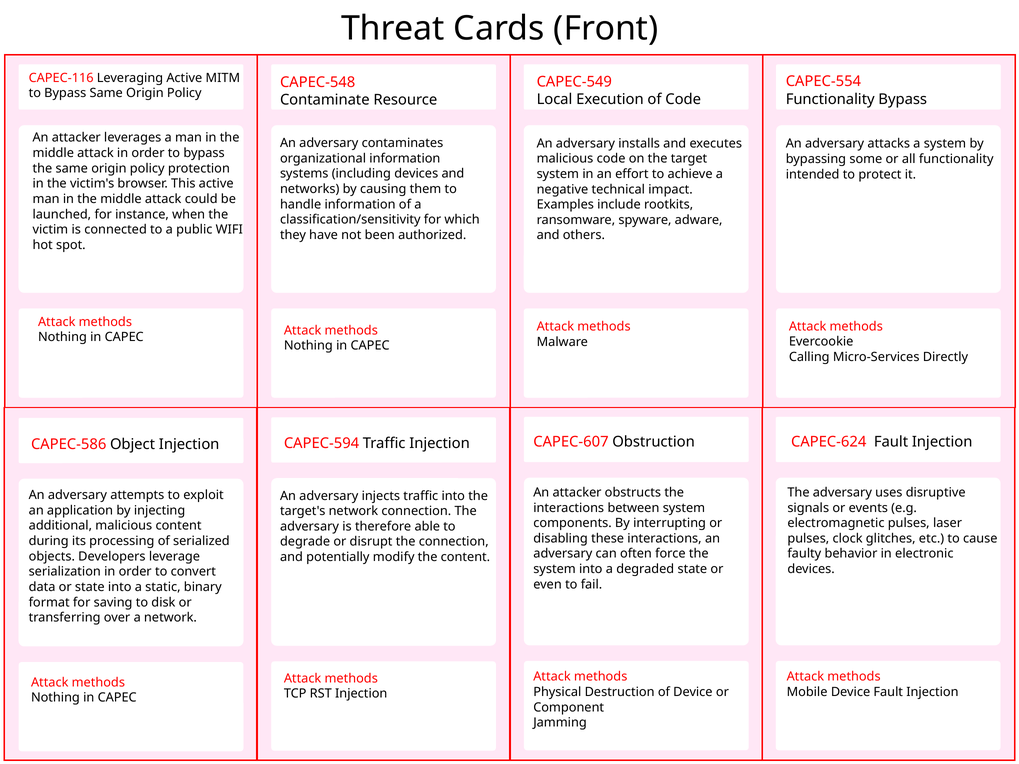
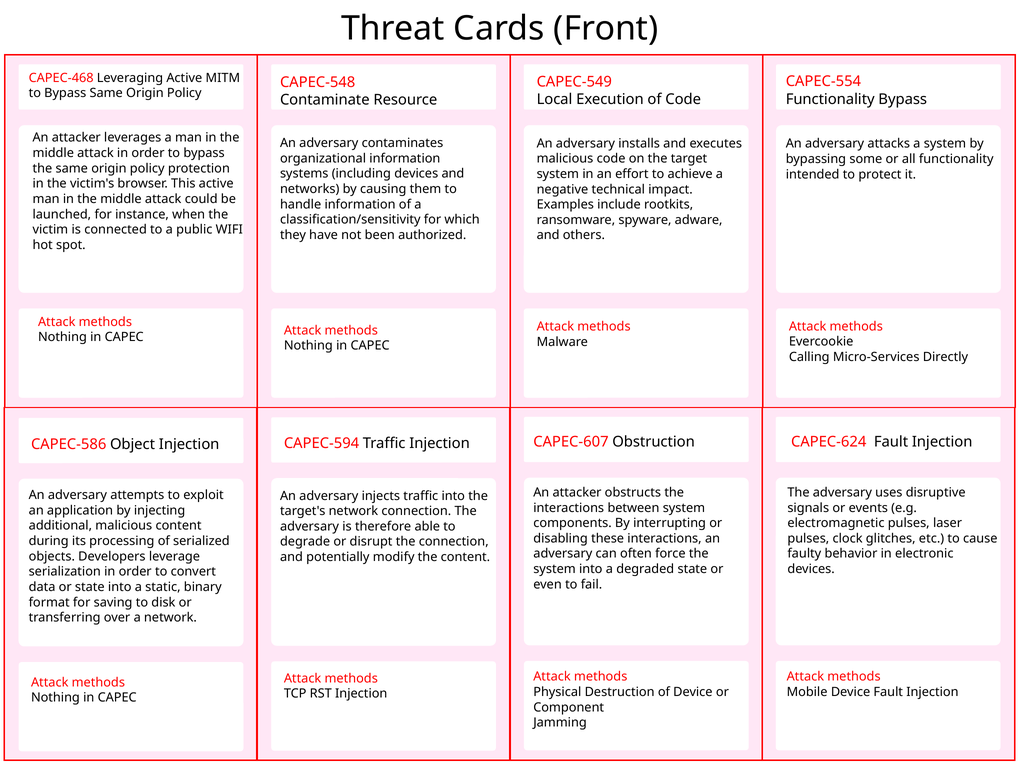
CAPEC-116: CAPEC-116 -> CAPEC-468
